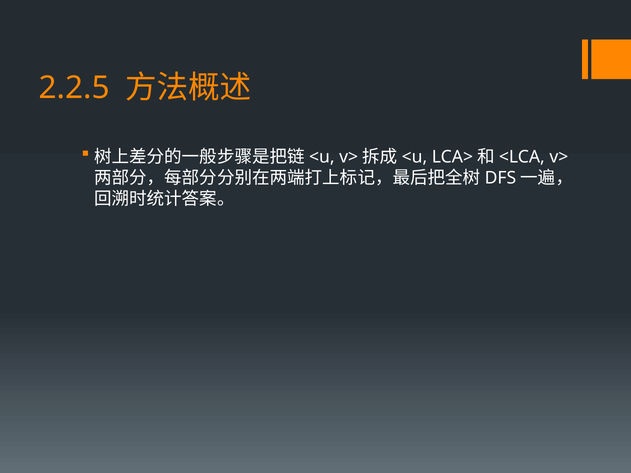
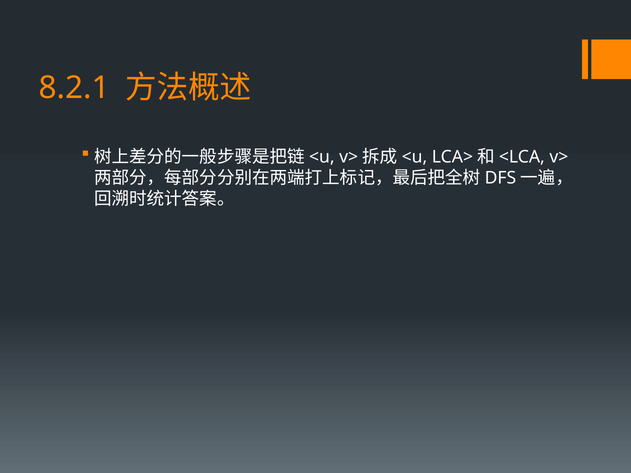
2.2.5: 2.2.5 -> 8.2.1
